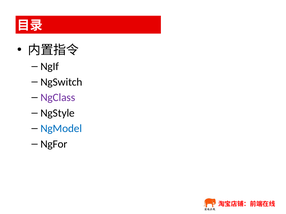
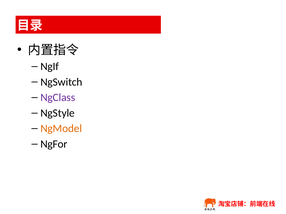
NgModel colour: blue -> orange
